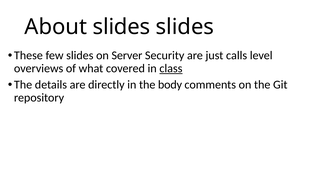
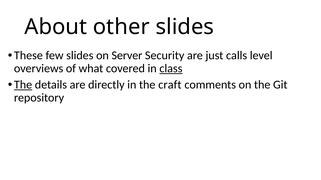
About slides: slides -> other
The at (23, 85) underline: none -> present
body: body -> craft
